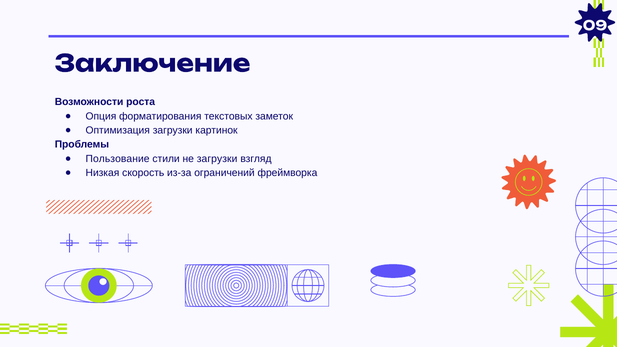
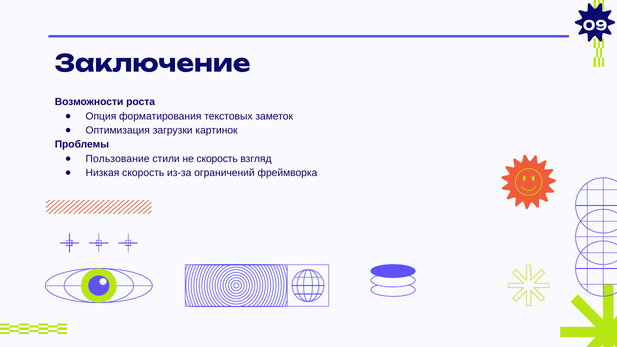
не загрузки: загрузки -> скорость
